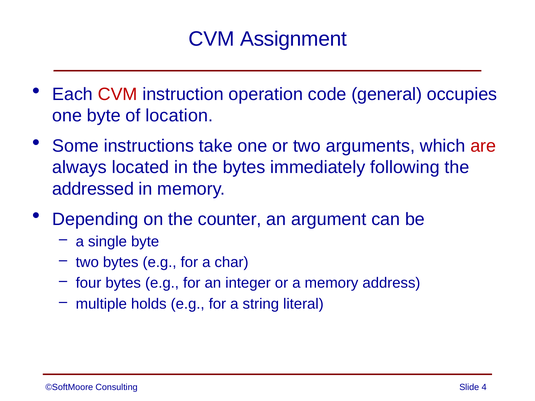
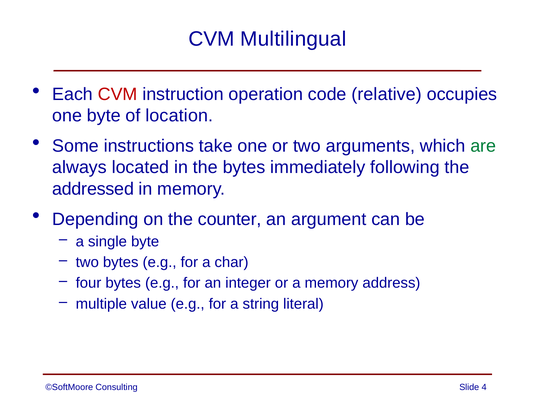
Assignment: Assignment -> Multilingual
general: general -> relative
are colour: red -> green
holds: holds -> value
